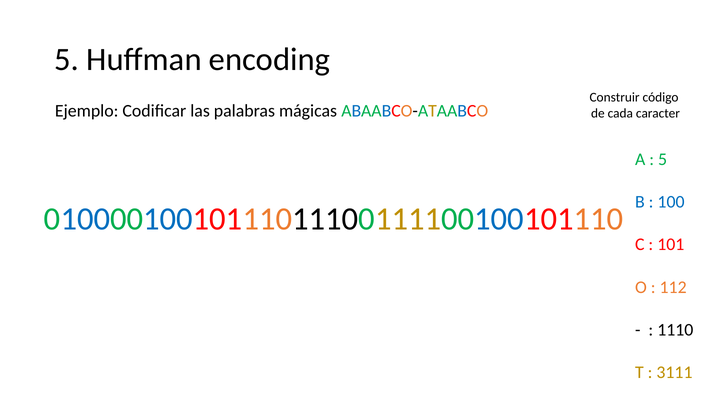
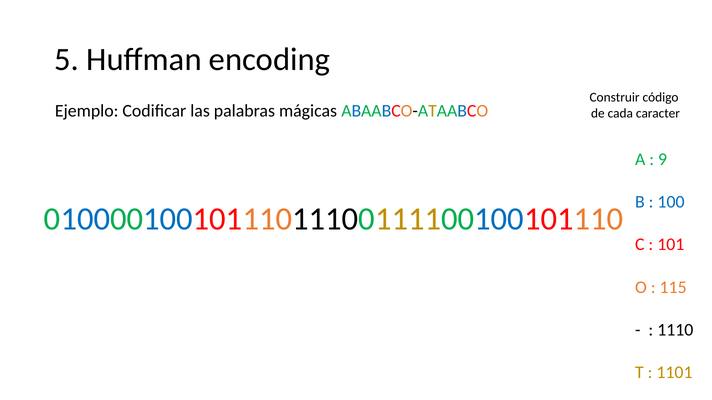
5 at (663, 159): 5 -> 9
112: 112 -> 115
3111: 3111 -> 1101
